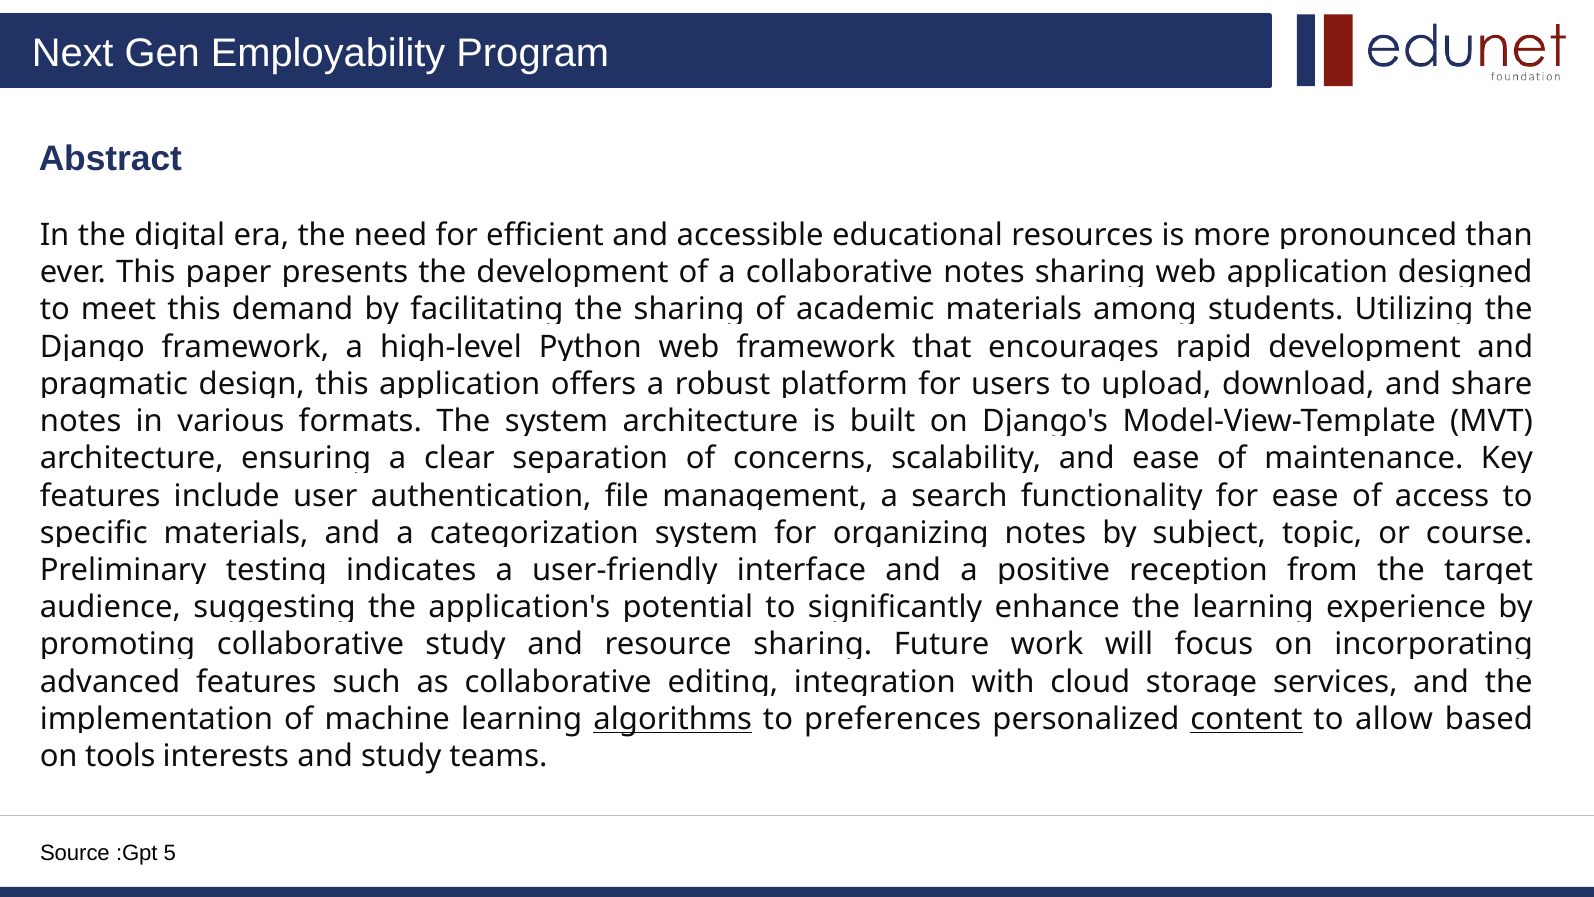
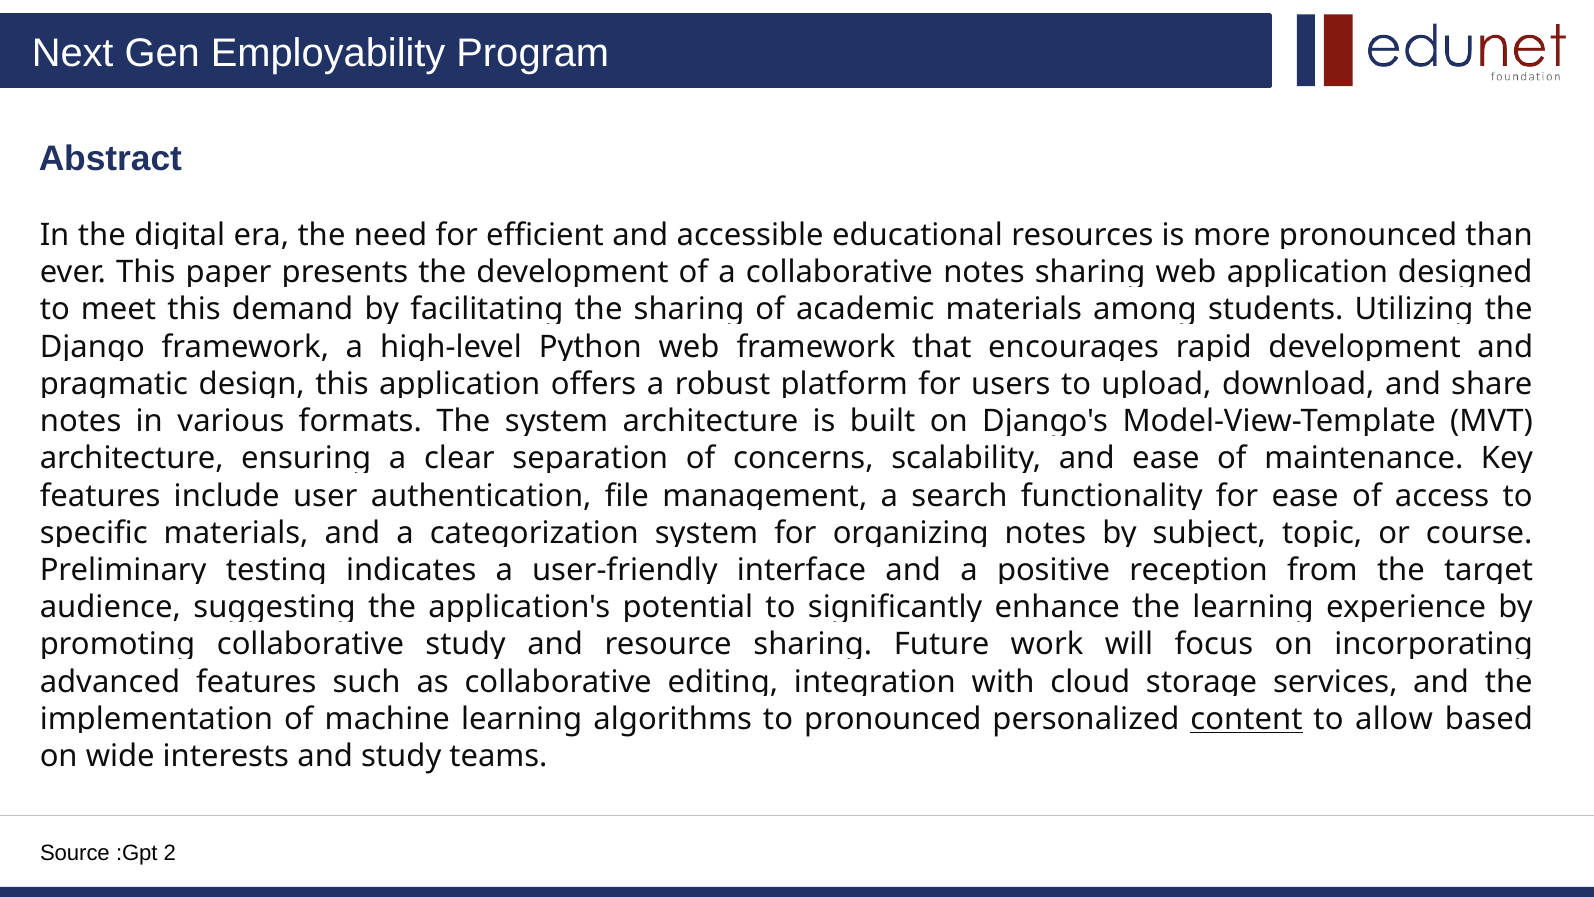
algorithms underline: present -> none
to preferences: preferences -> pronounced
tools: tools -> wide
5: 5 -> 2
